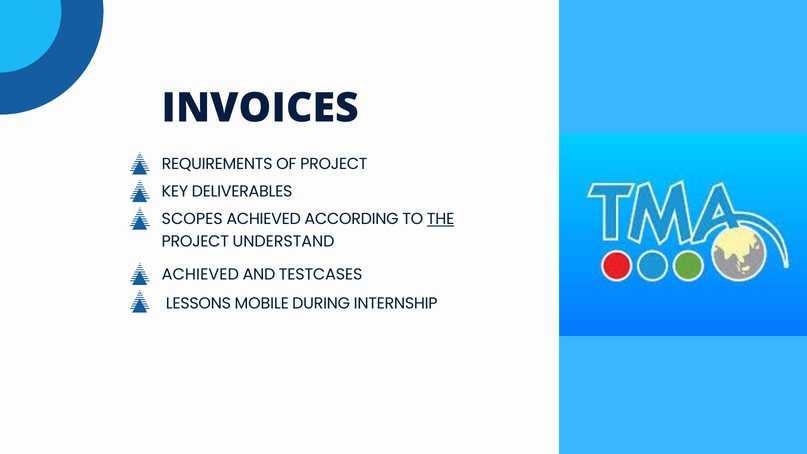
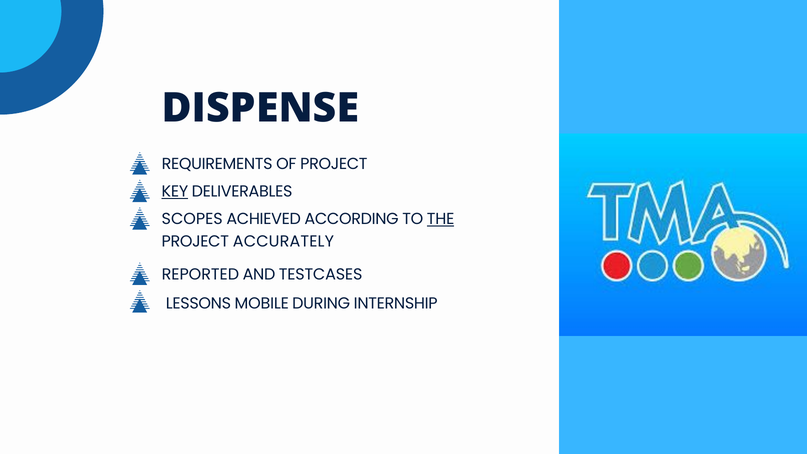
INVOICES: INVOICES -> DISPENSE
KEY underline: none -> present
UNDERSTAND: UNDERSTAND -> ACCURATELY
ACHIEVED at (200, 274): ACHIEVED -> REPORTED
